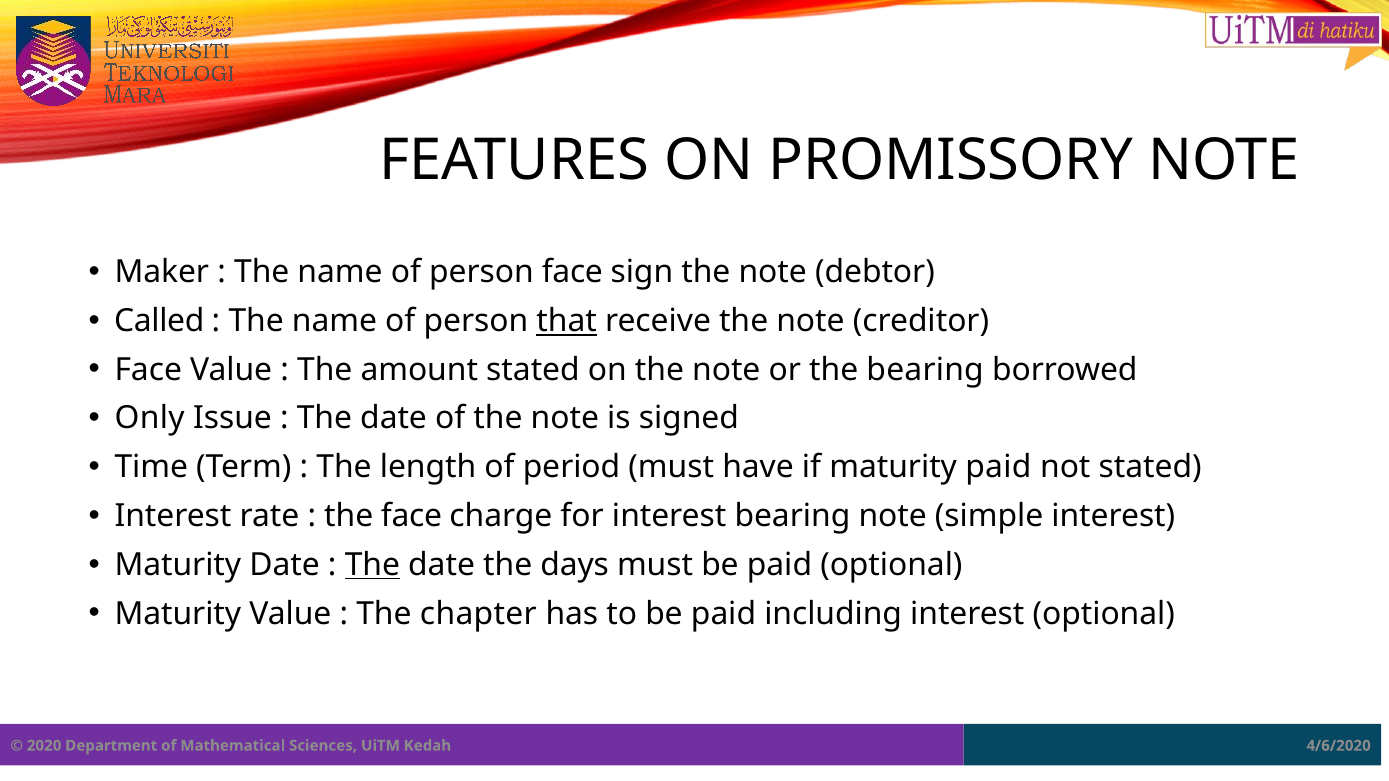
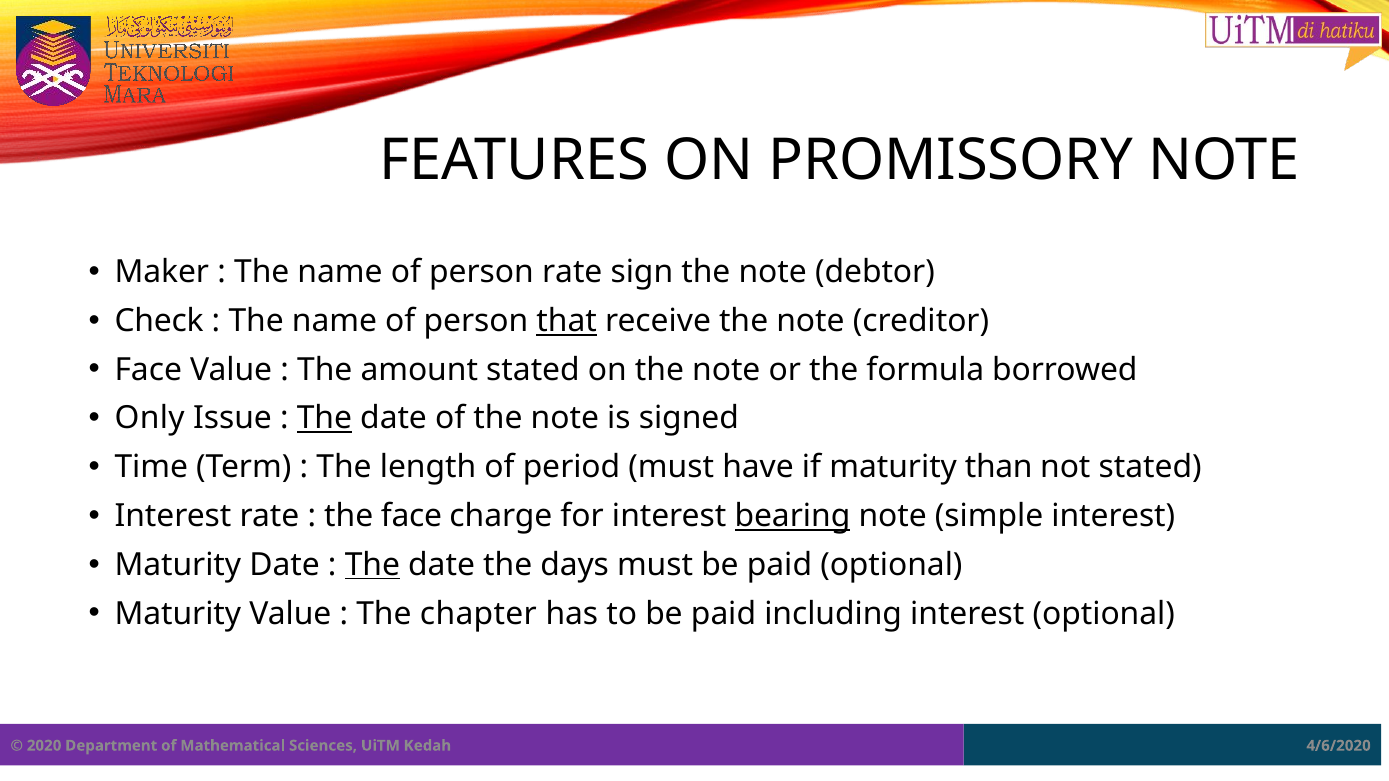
person face: face -> rate
Called: Called -> Check
the bearing: bearing -> formula
The at (324, 419) underline: none -> present
maturity paid: paid -> than
bearing at (792, 516) underline: none -> present
